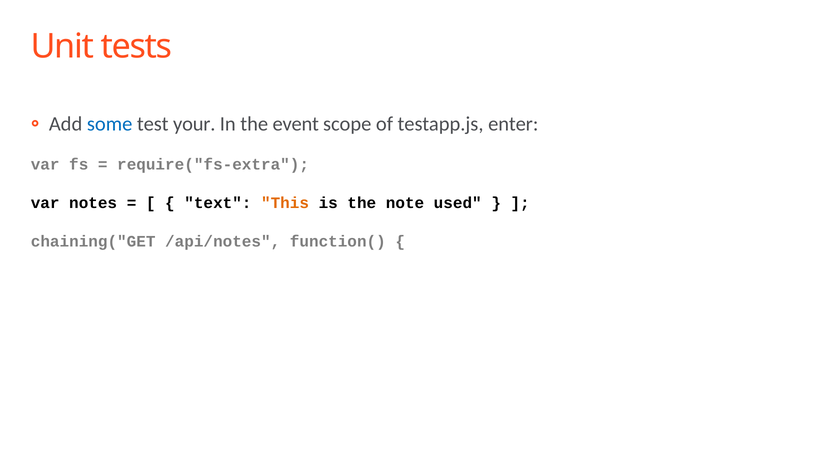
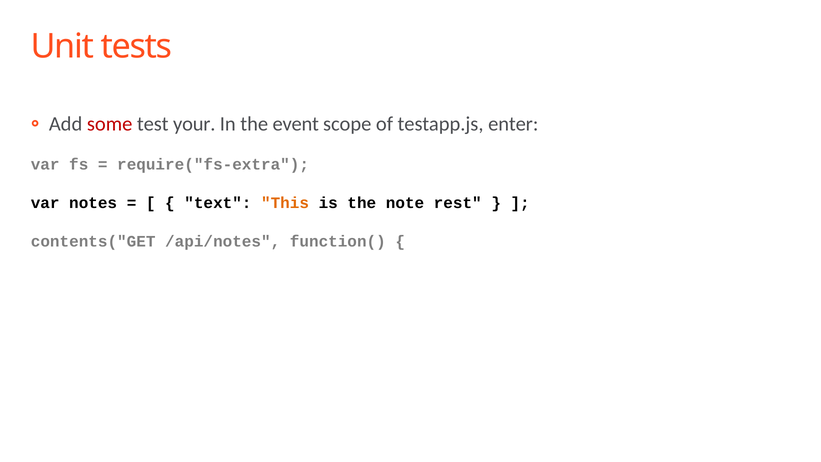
some colour: blue -> red
used: used -> rest
chaining("GET: chaining("GET -> contents("GET
